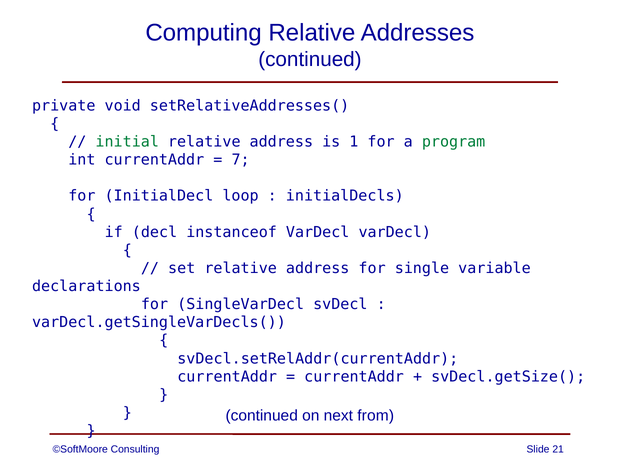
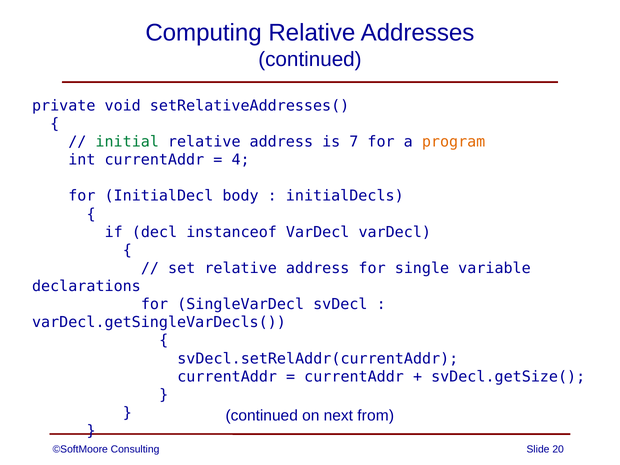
1: 1 -> 7
program colour: green -> orange
7: 7 -> 4
loop: loop -> body
21: 21 -> 20
